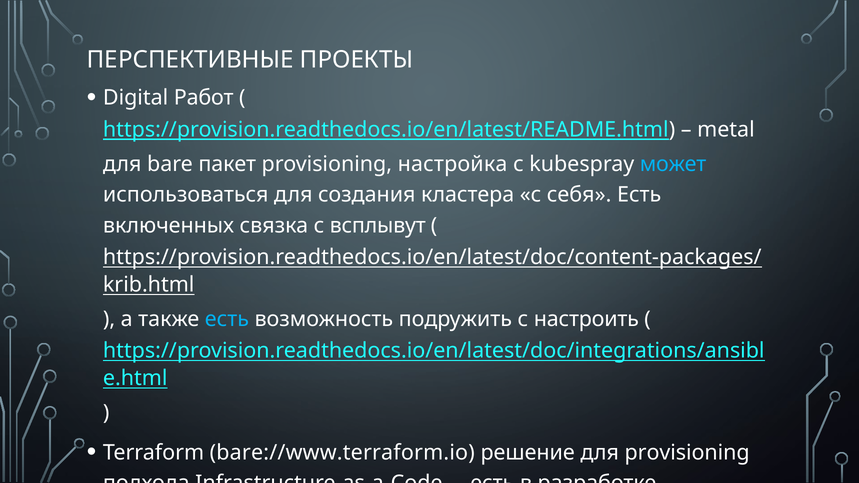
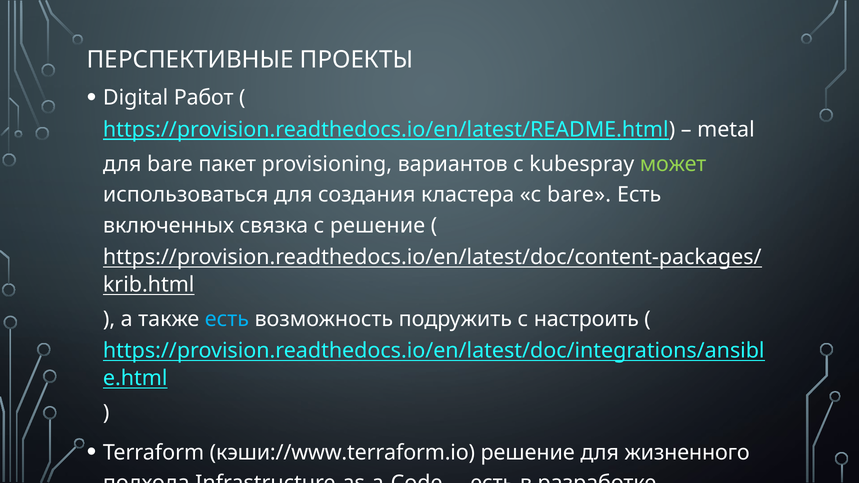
настройка: настройка -> вариантов
может colour: light blue -> light green
с себя: себя -> bare
с всплывут: всплывут -> решение
bare://www.terraform.io: bare://www.terraform.io -> кэши://www.terraform.io
для provisioning: provisioning -> жизненного
